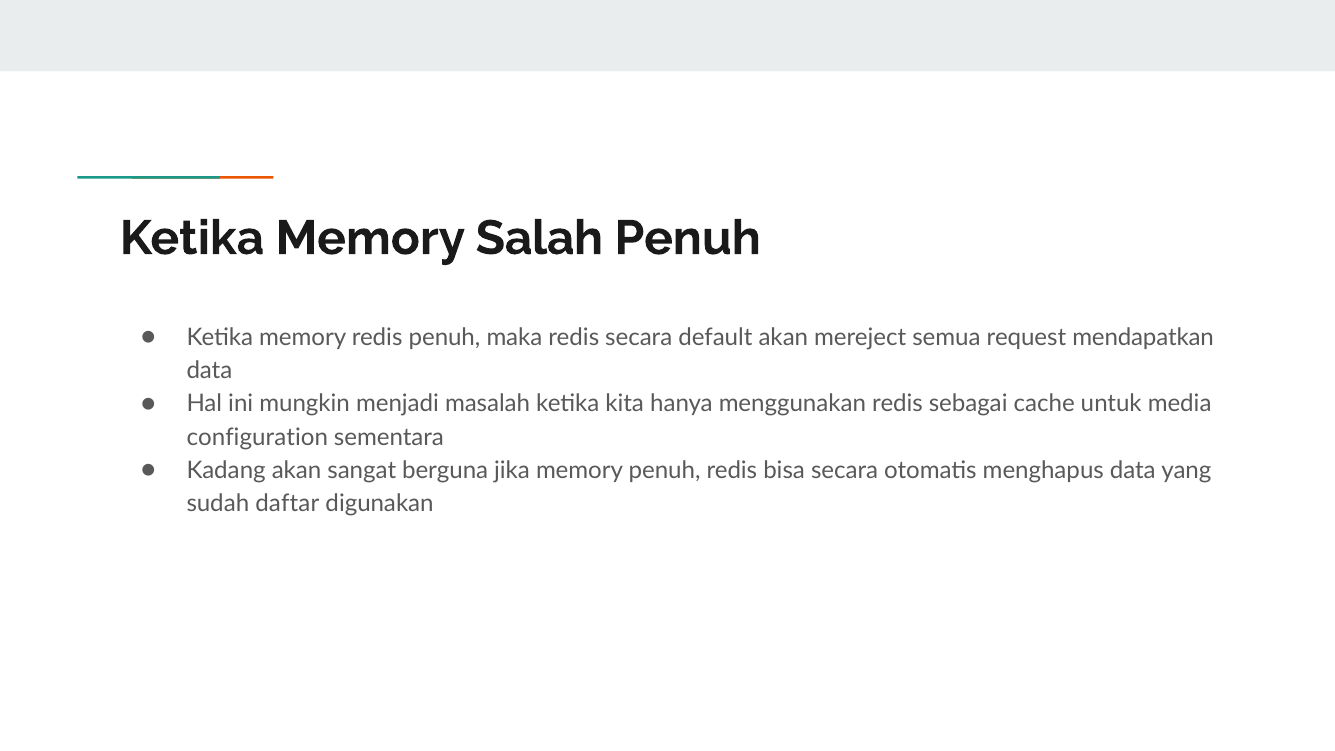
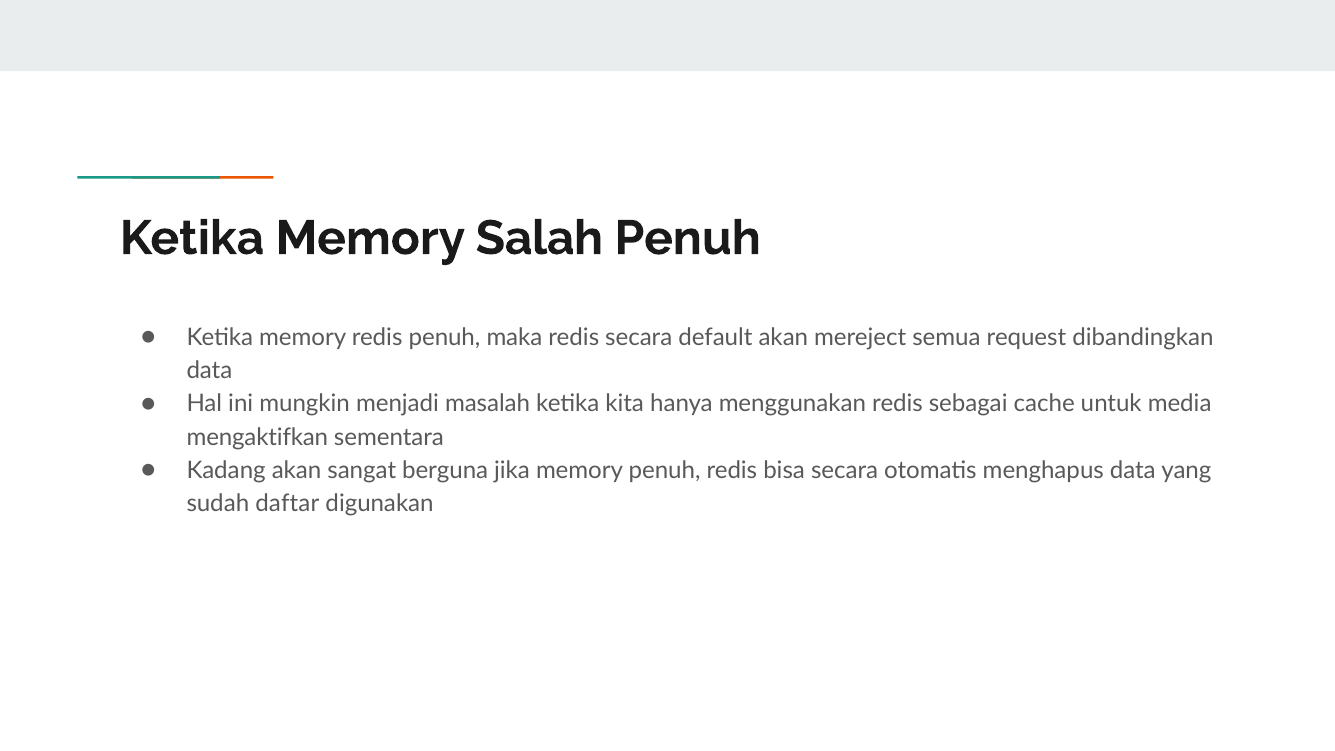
mendapatkan: mendapatkan -> dibandingkan
configuration: configuration -> mengaktifkan
